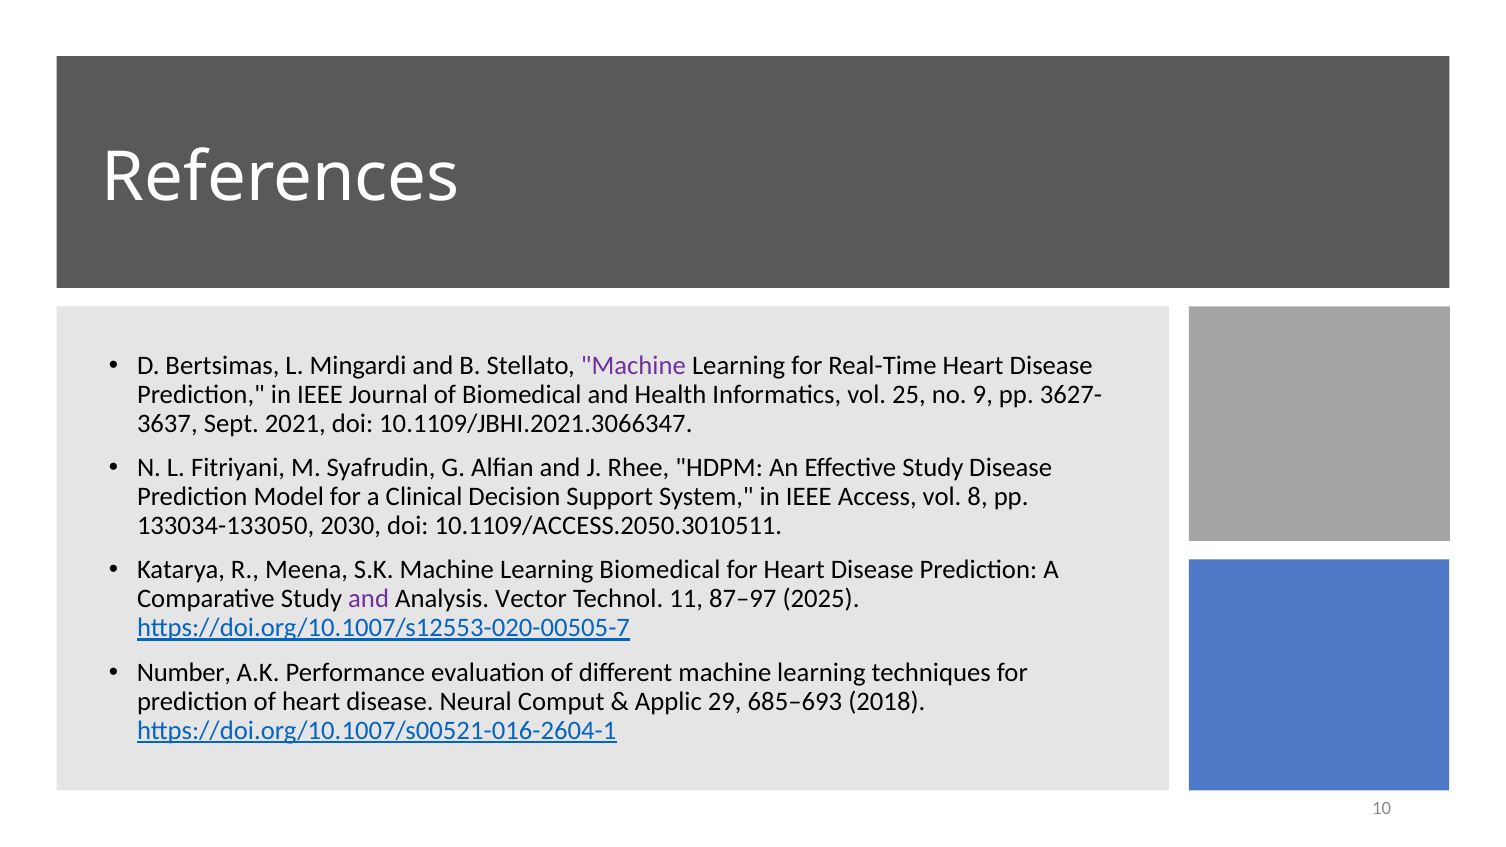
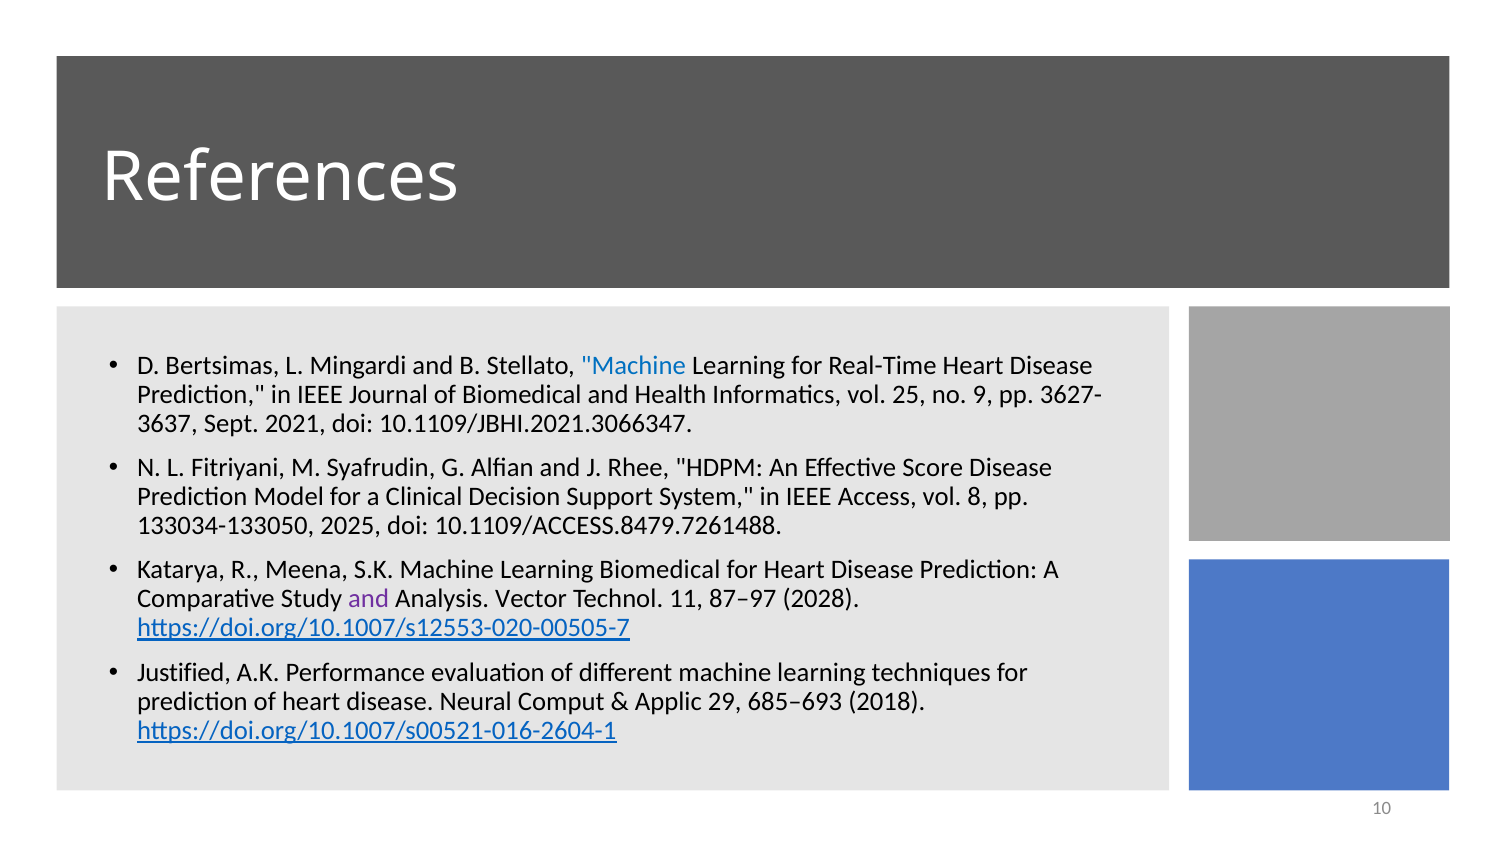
Machine at (633, 366) colour: purple -> blue
Effective Study: Study -> Score
2030: 2030 -> 2025
10.1109/ACCESS.2050.3010511: 10.1109/ACCESS.2050.3010511 -> 10.1109/ACCESS.8479.7261488
2025: 2025 -> 2028
Number: Number -> Justified
